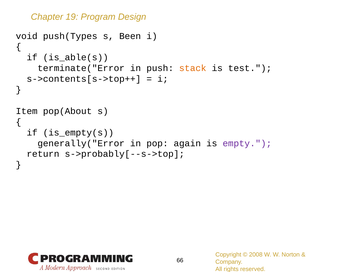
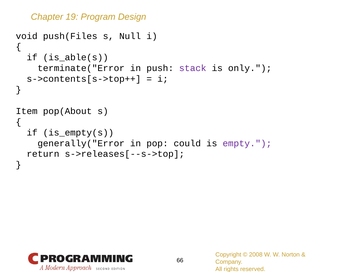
push(Types: push(Types -> push(Files
Been: Been -> Null
stack colour: orange -> purple
test: test -> only
again: again -> could
s->probably[--s->top: s->probably[--s->top -> s->releases[--s->top
